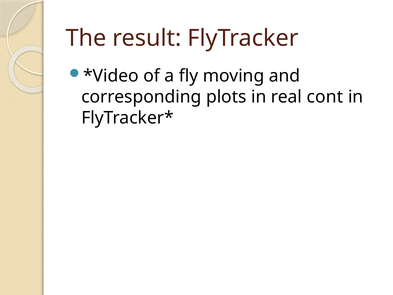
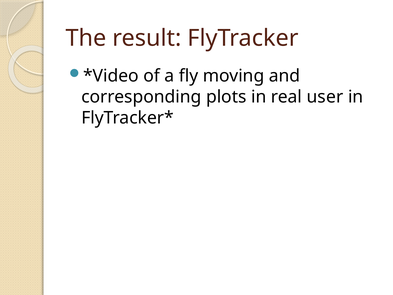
cont: cont -> user
